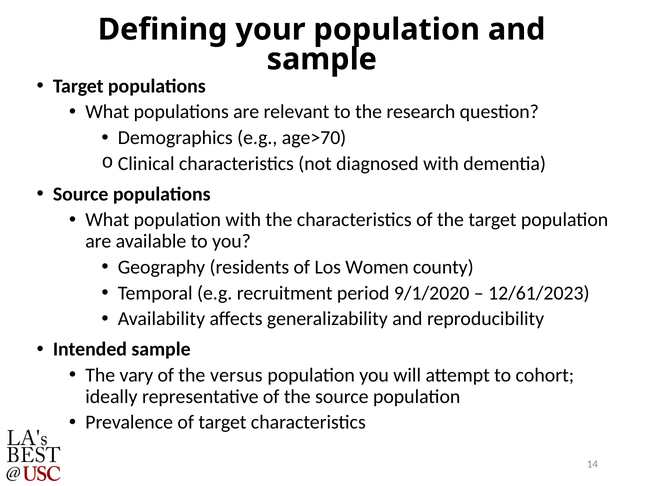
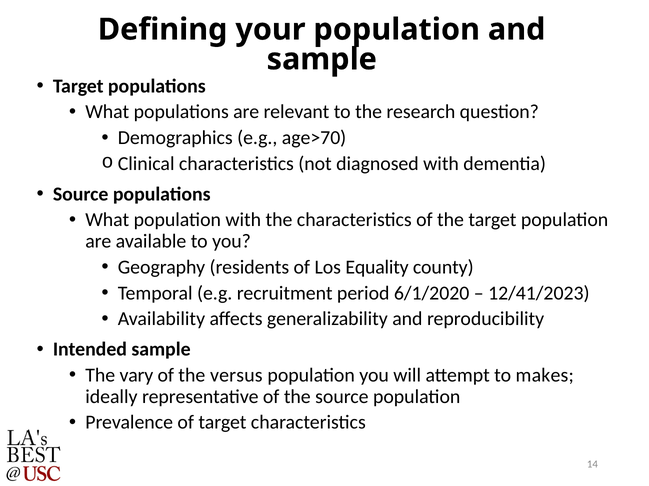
Women: Women -> Equality
9/1/2020: 9/1/2020 -> 6/1/2020
12/61/2023: 12/61/2023 -> 12/41/2023
cohort: cohort -> makes
